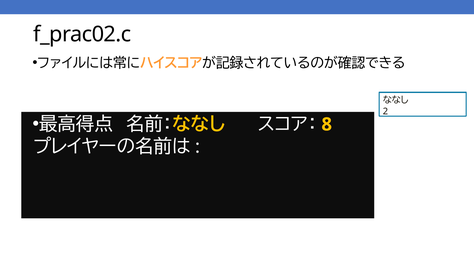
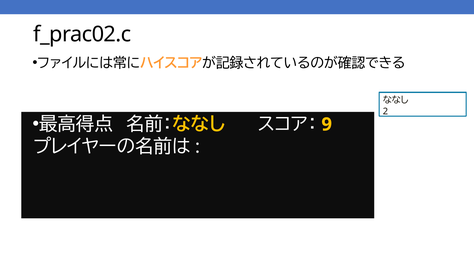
8: 8 -> 9
